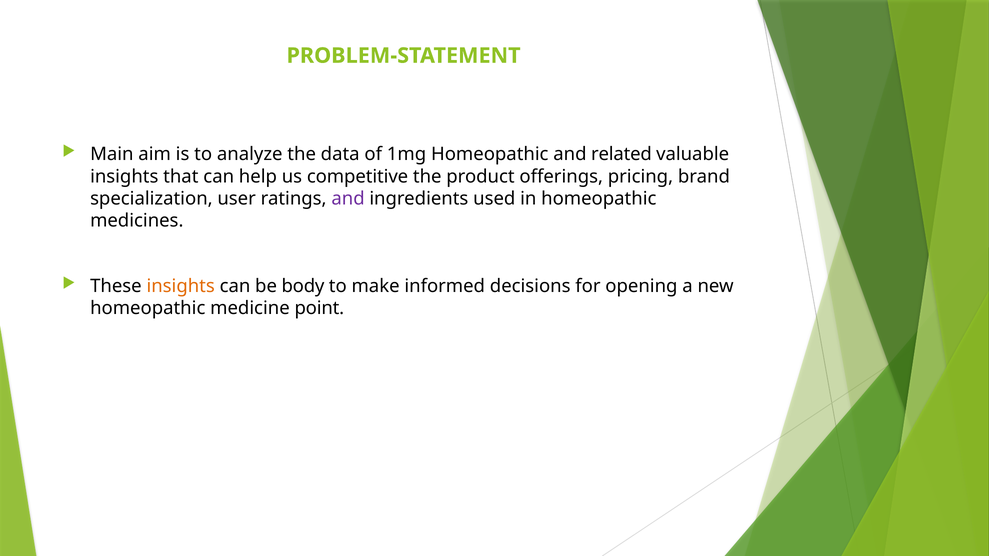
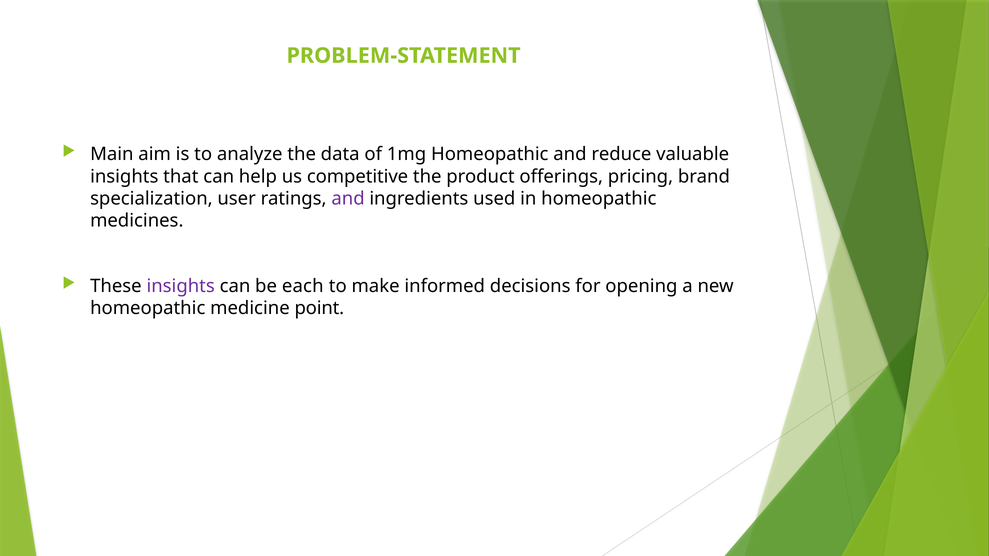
related: related -> reduce
insights at (181, 286) colour: orange -> purple
body: body -> each
